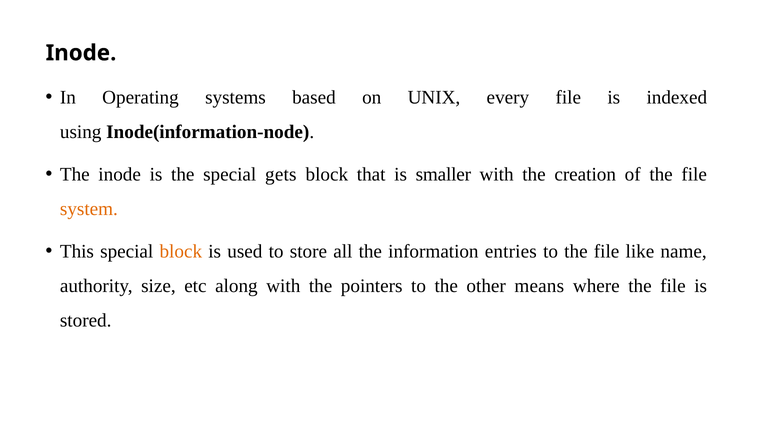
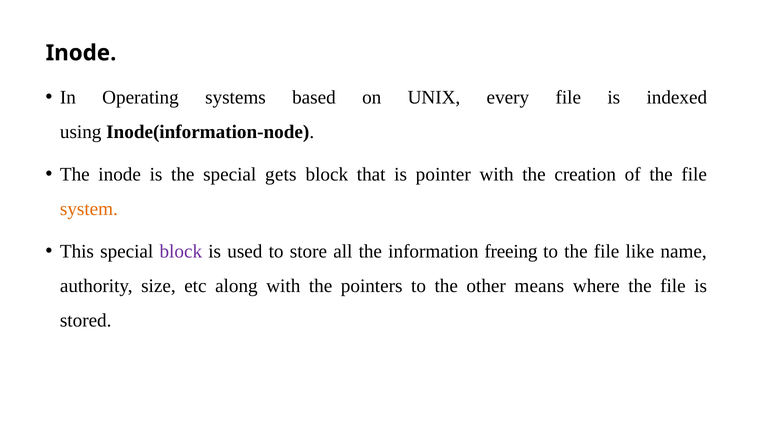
smaller: smaller -> pointer
block at (181, 251) colour: orange -> purple
entries: entries -> freeing
